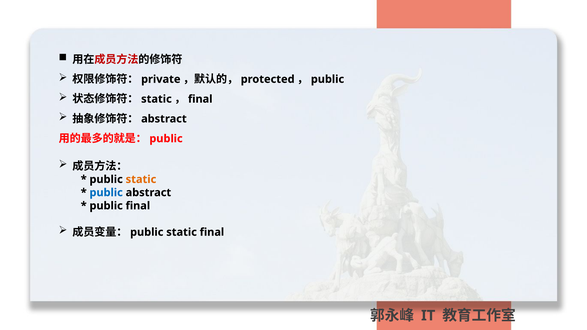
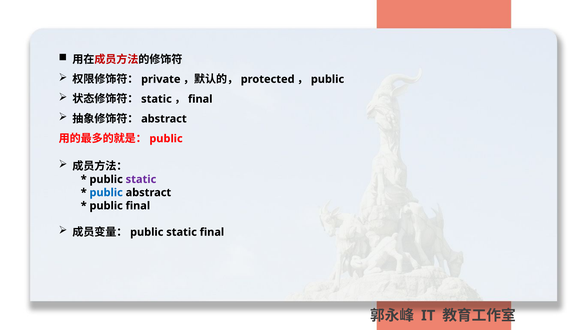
static at (141, 179) colour: orange -> purple
